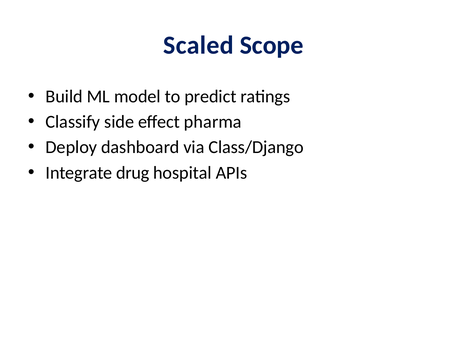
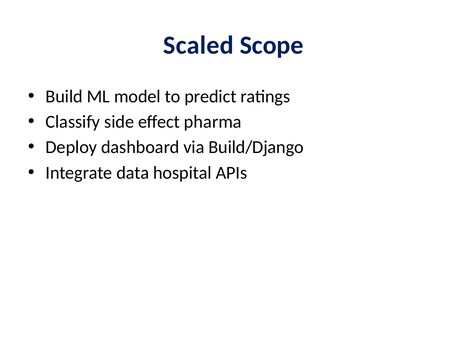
Class/Django: Class/Django -> Build/Django
drug: drug -> data
